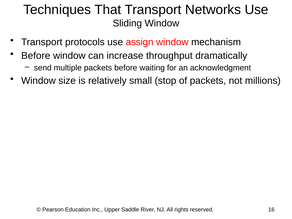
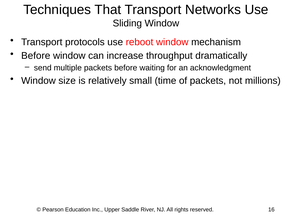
assign: assign -> reboot
stop: stop -> time
